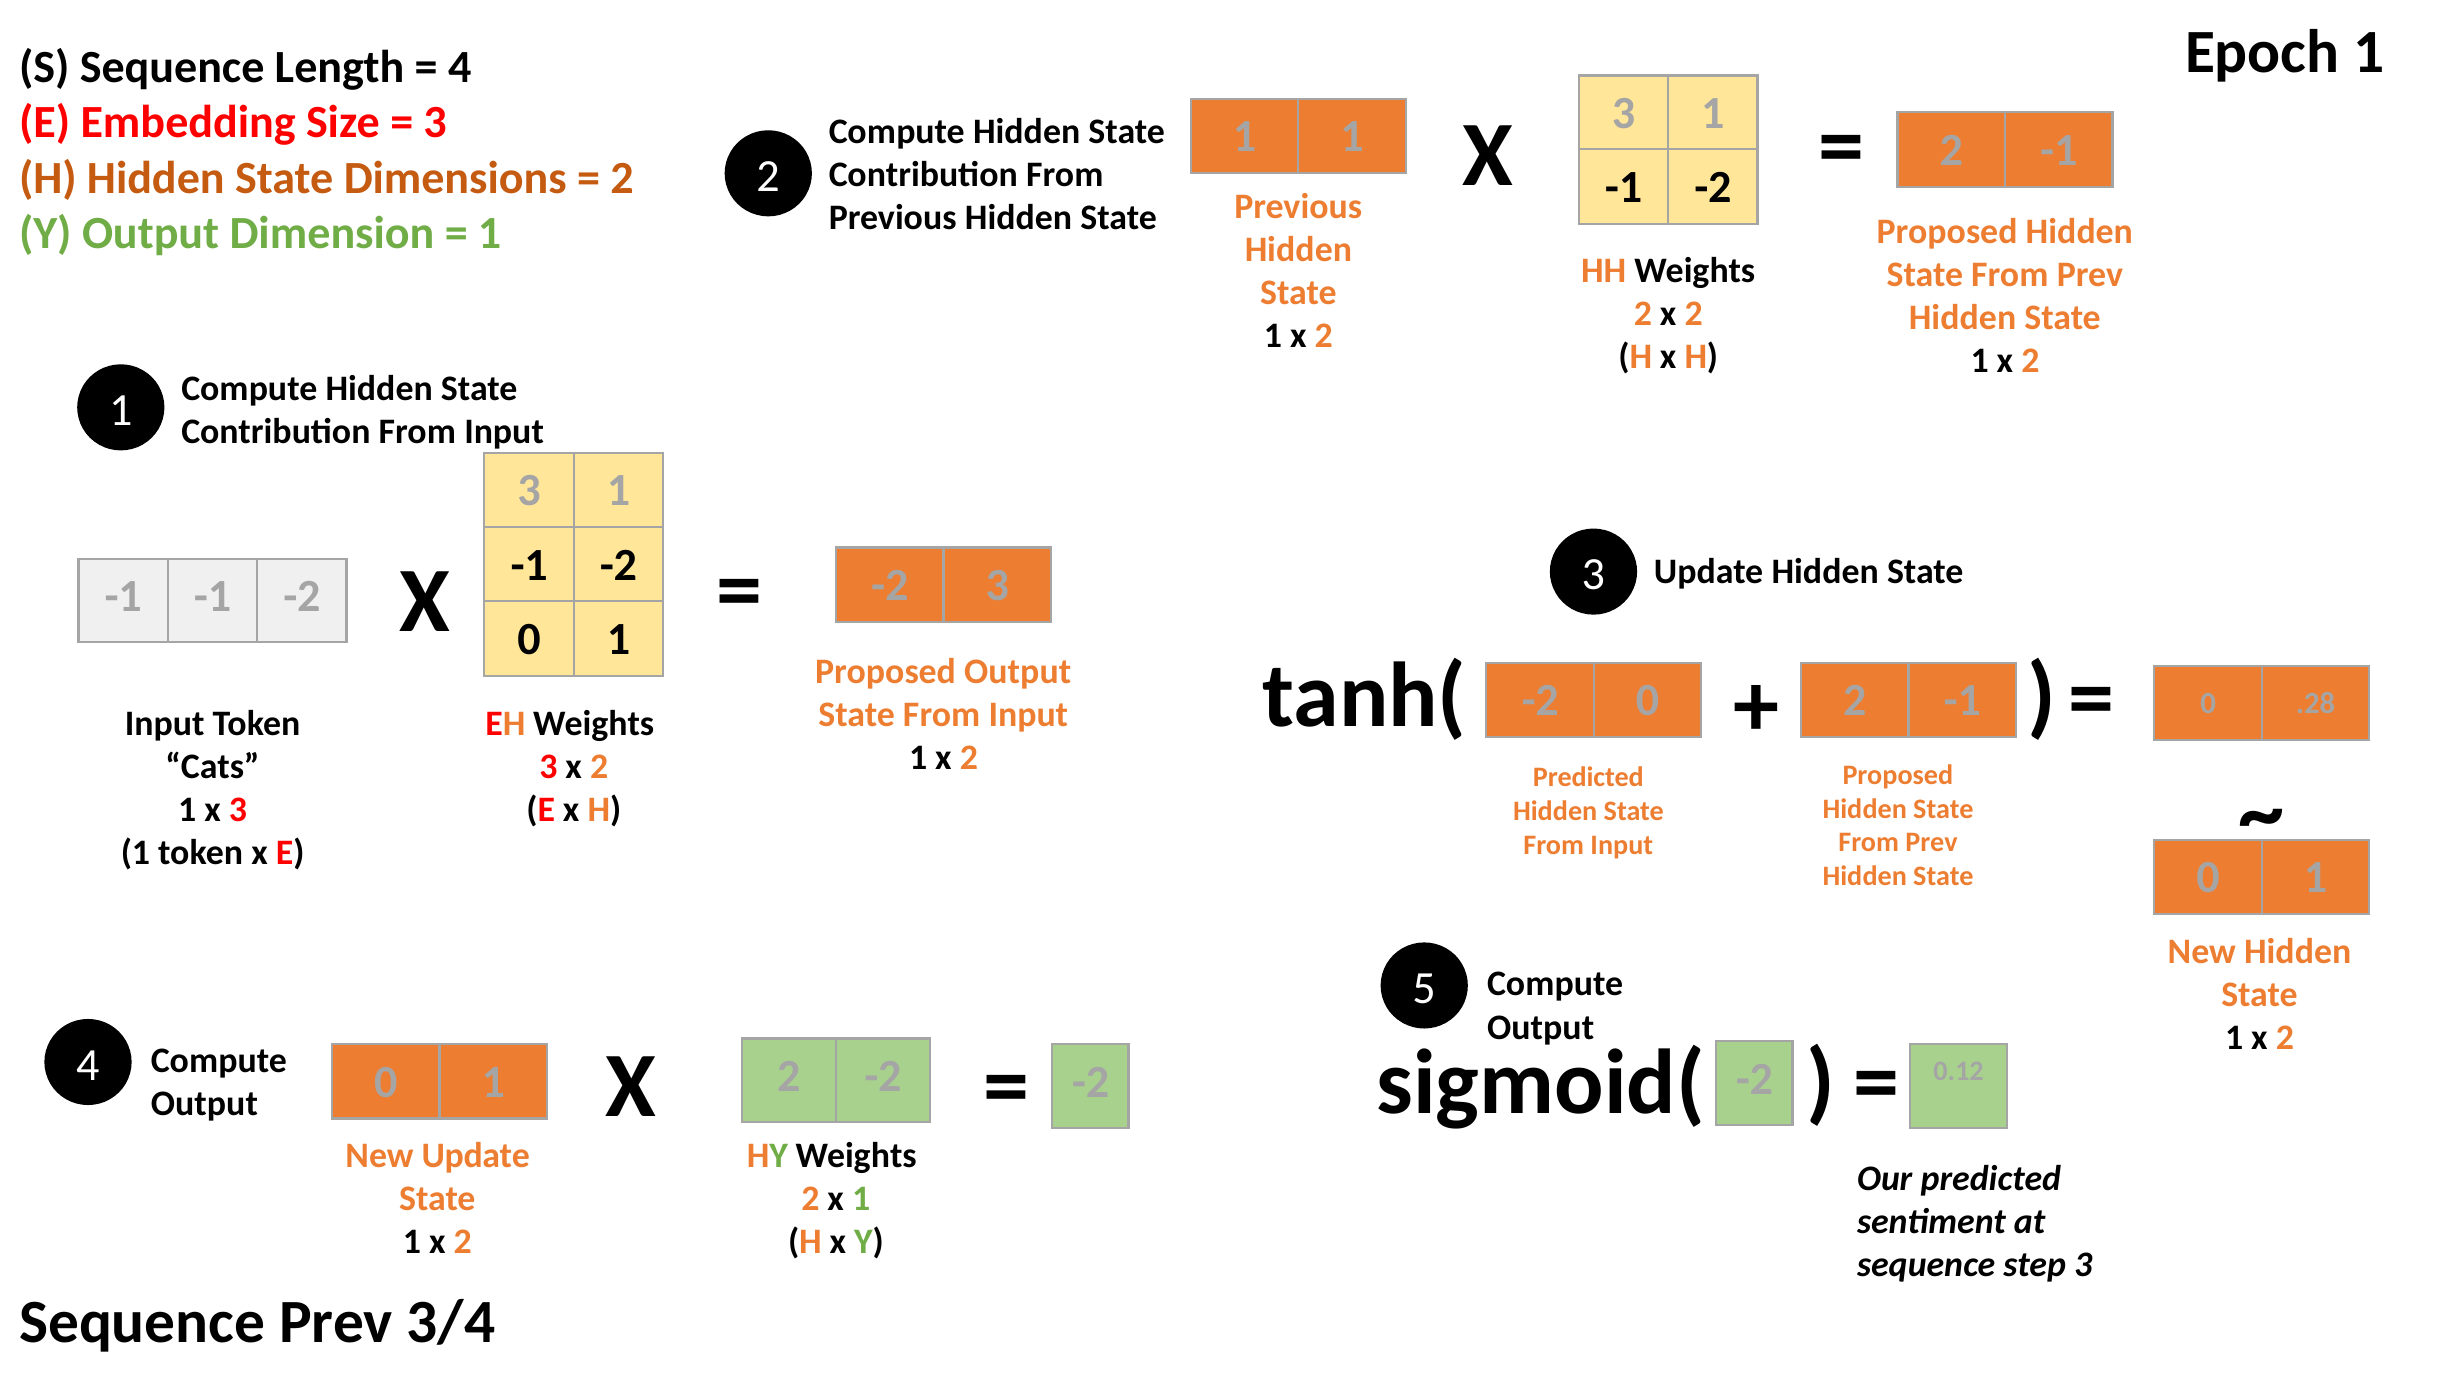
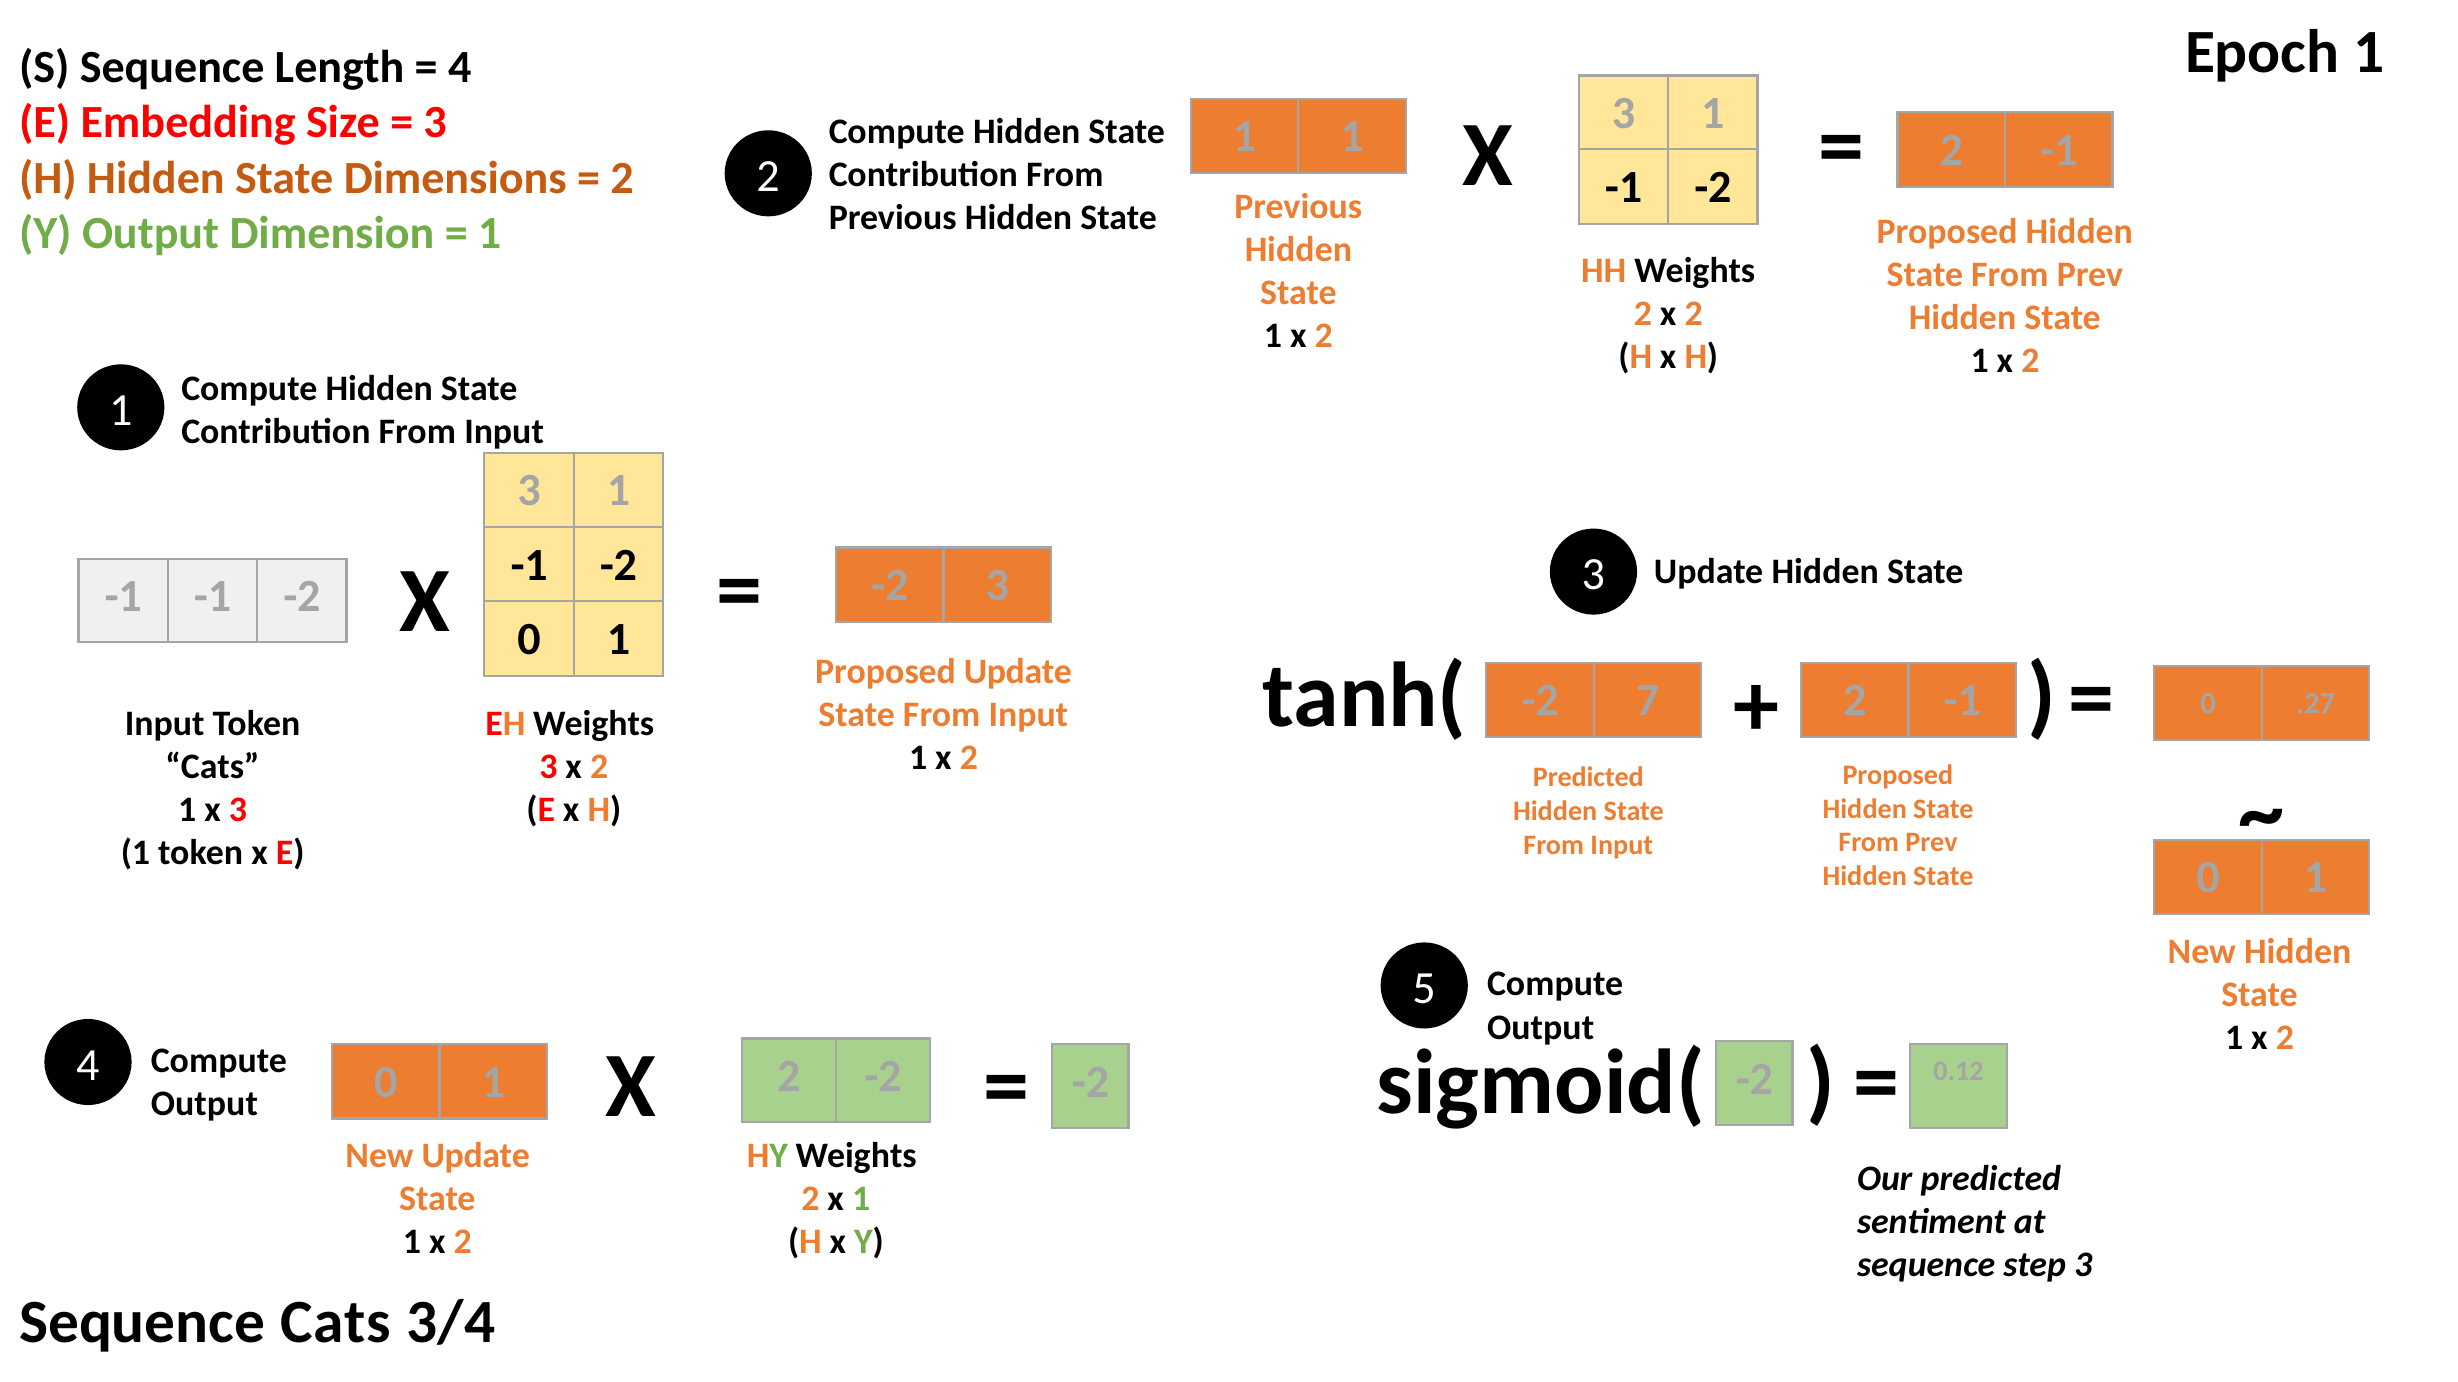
Proposed Output: Output -> Update
tanh( -2 0: 0 -> 7
.28: .28 -> .27
Sequence Prev: Prev -> Cats
